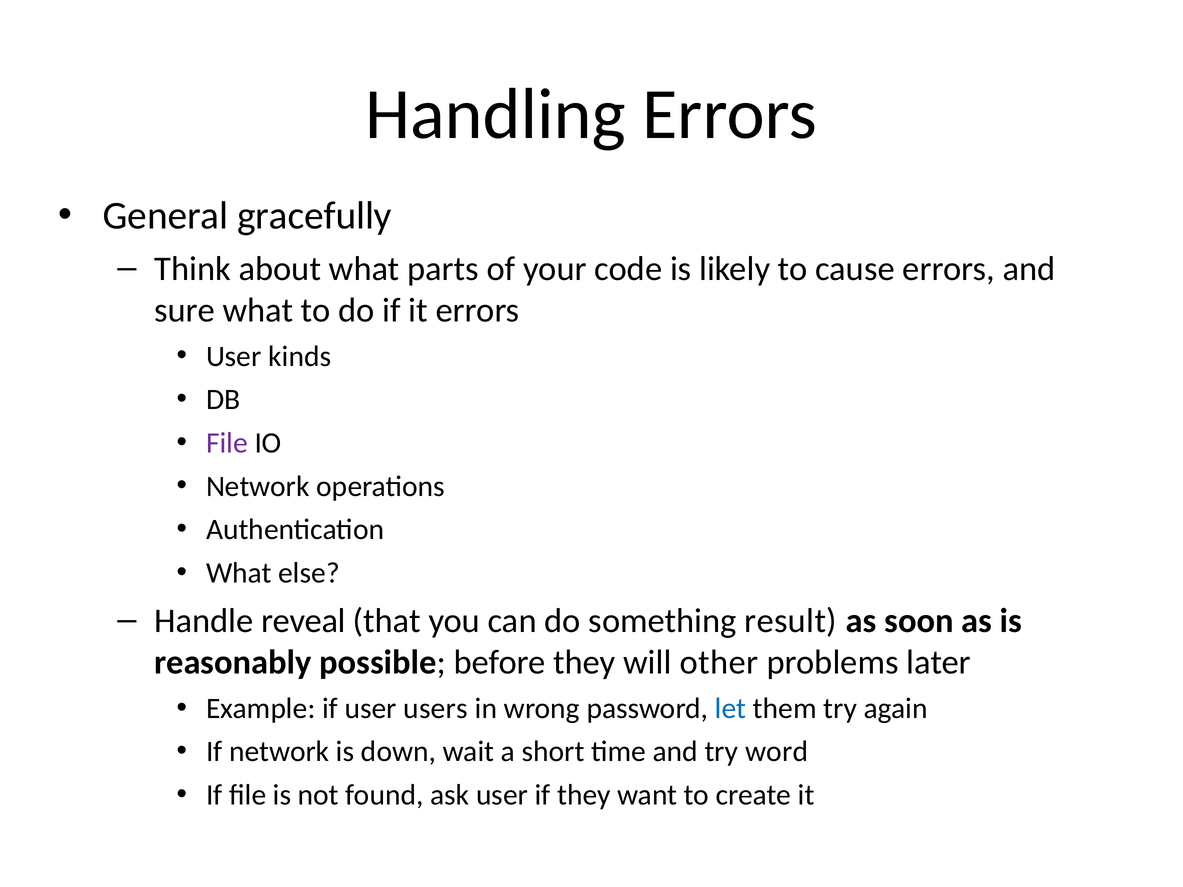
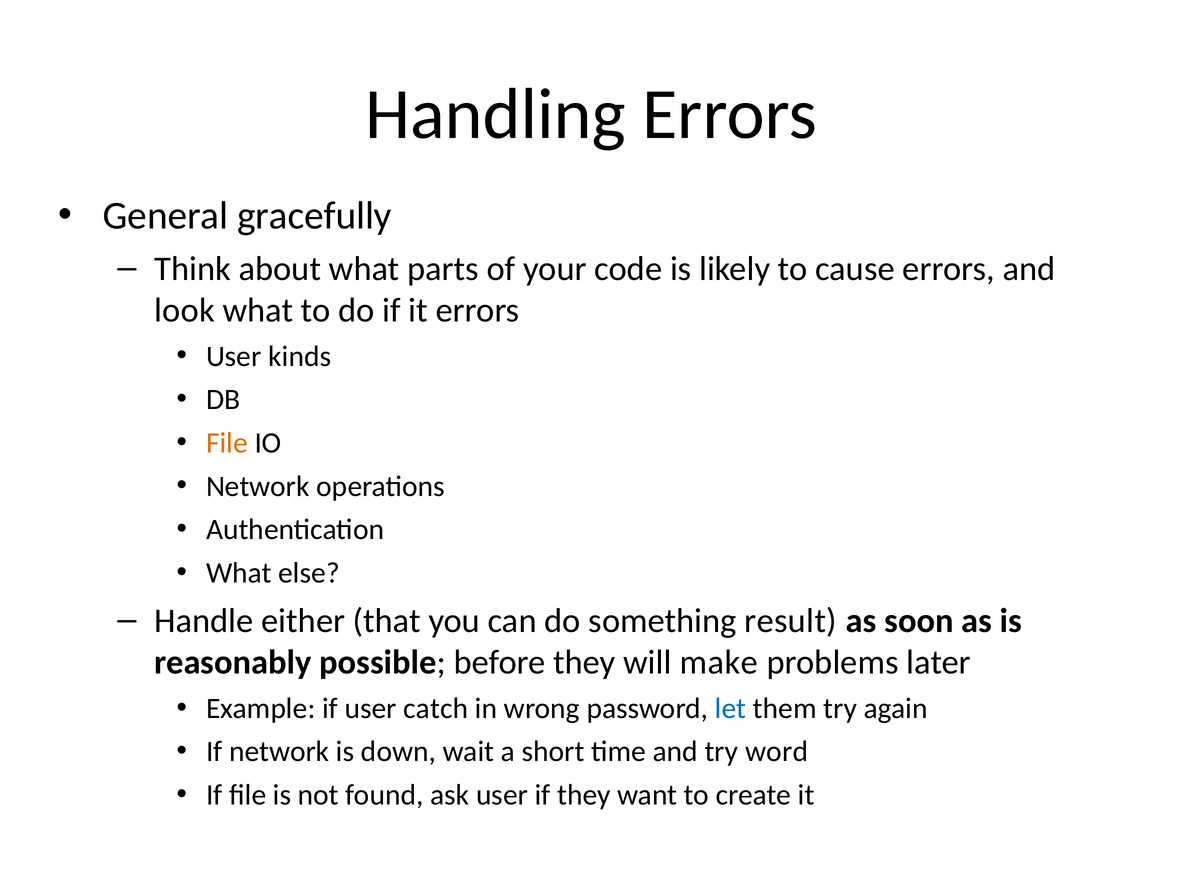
sure: sure -> look
File at (227, 443) colour: purple -> orange
reveal: reveal -> either
other: other -> make
users: users -> catch
